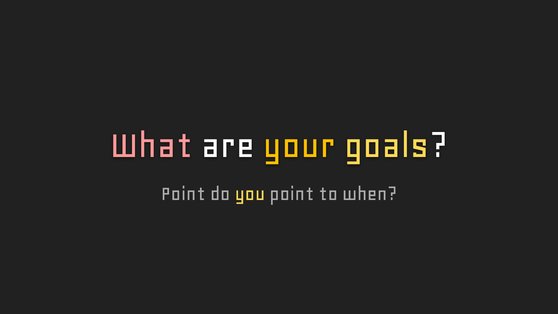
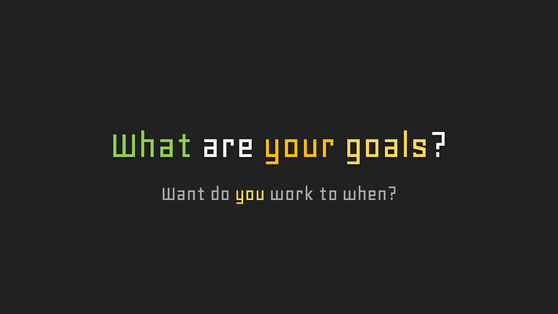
What colour: pink -> light green
Point at (183, 193): Point -> Want
you point: point -> work
